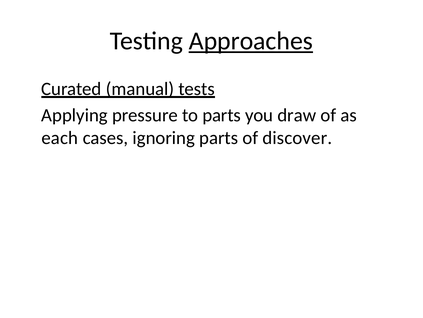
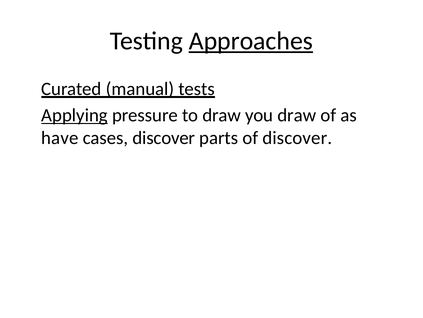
Applying underline: none -> present
to parts: parts -> draw
each: each -> have
cases ignoring: ignoring -> discover
